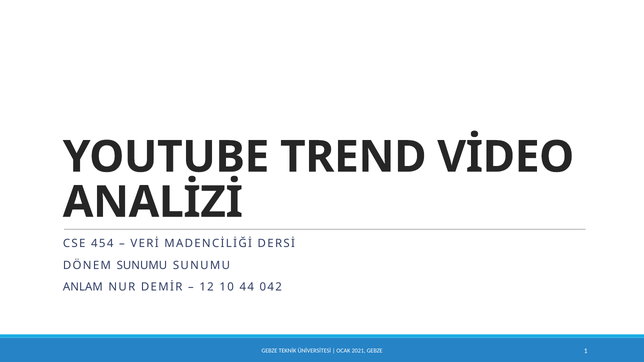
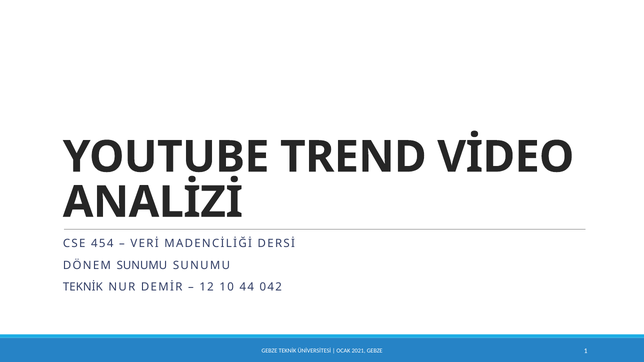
ANLAM at (83, 287): ANLAM -> TEKNİK
